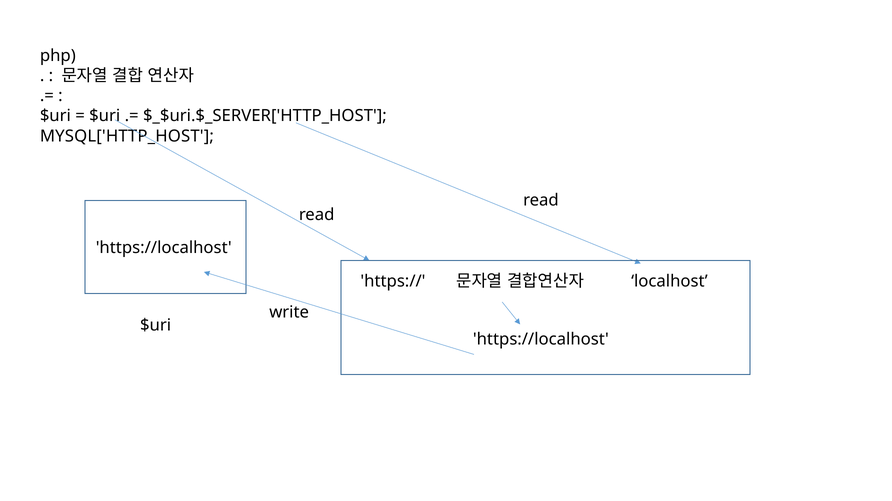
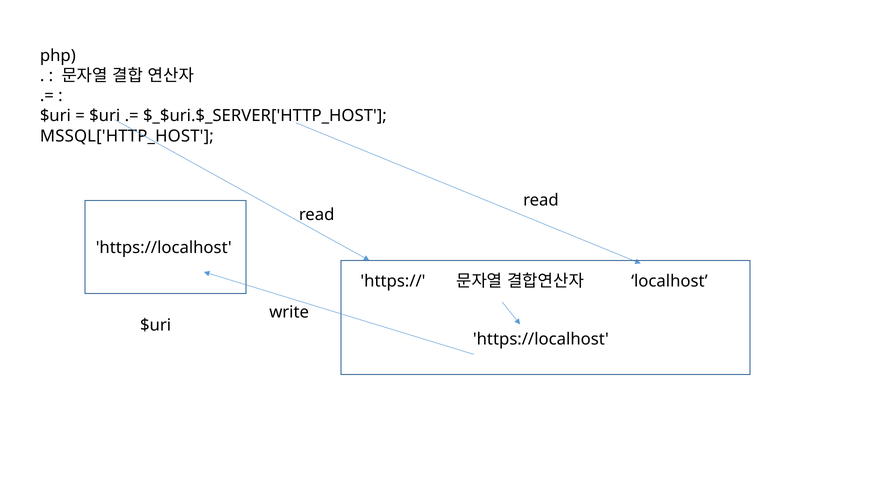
MYSQL['HTTP_HOST: MYSQL['HTTP_HOST -> MSSQL['HTTP_HOST
